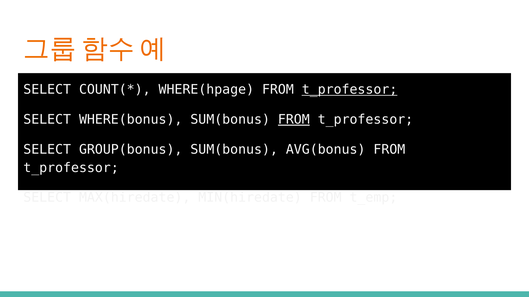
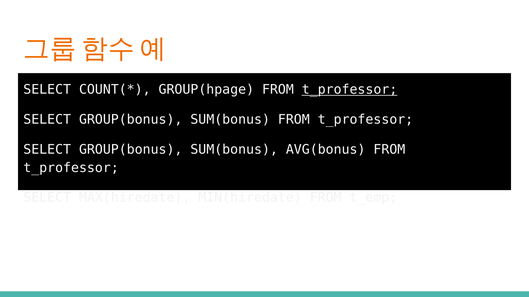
WHERE(hpage: WHERE(hpage -> GROUP(hpage
WHERE(bonus at (131, 120): WHERE(bonus -> GROUP(bonus
FROM at (294, 120) underline: present -> none
